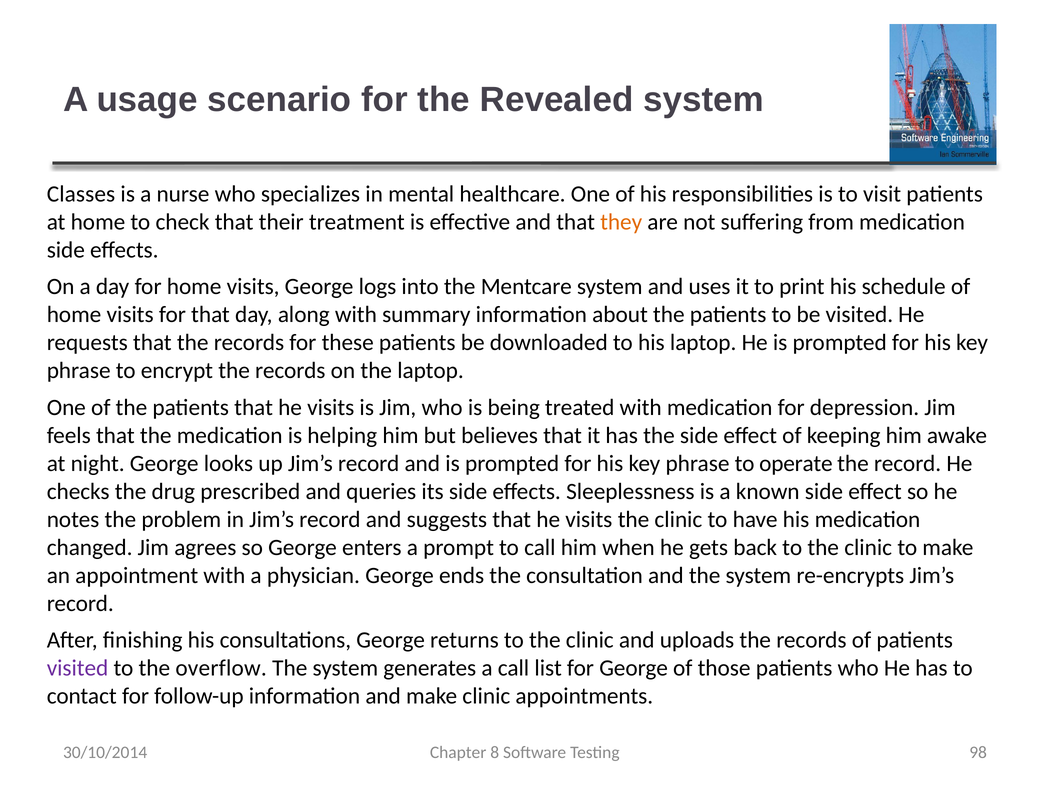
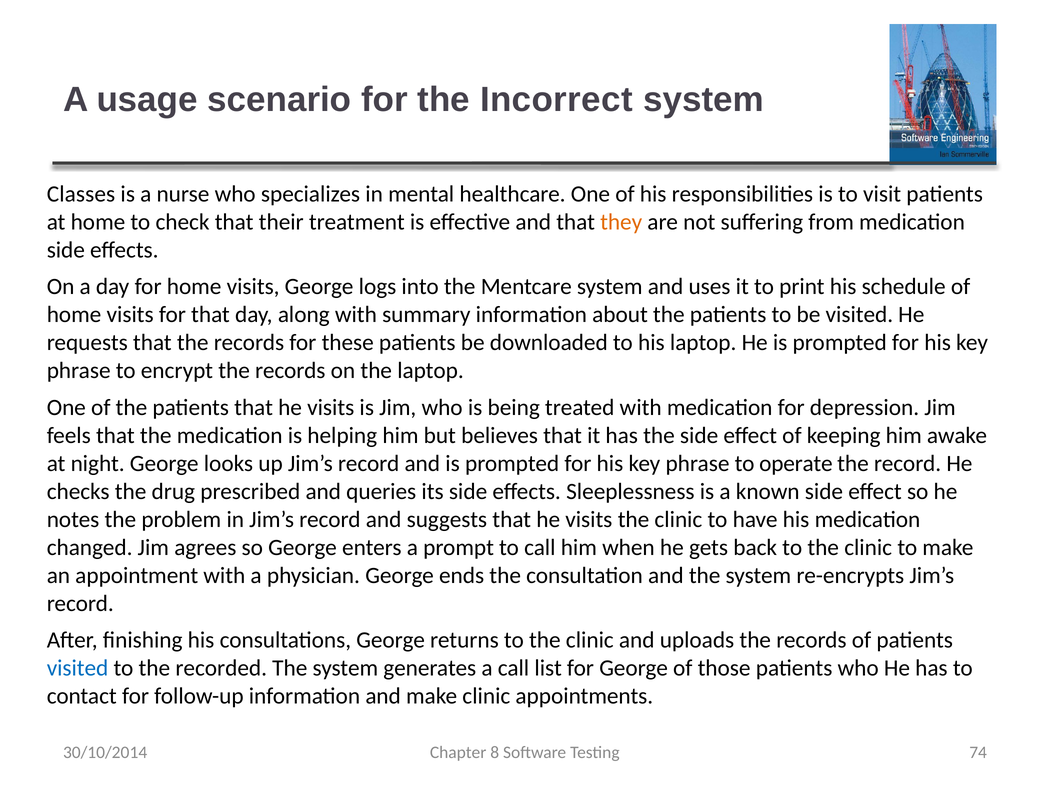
Revealed: Revealed -> Incorrect
visited at (78, 668) colour: purple -> blue
overflow: overflow -> recorded
98: 98 -> 74
